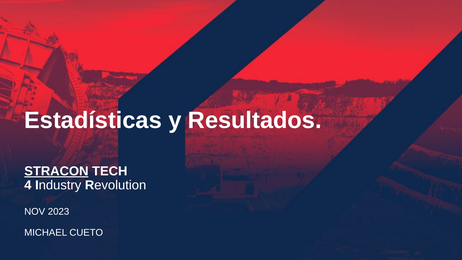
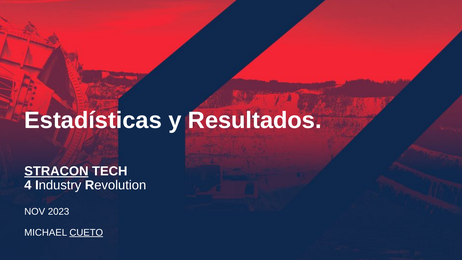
CUETO underline: none -> present
